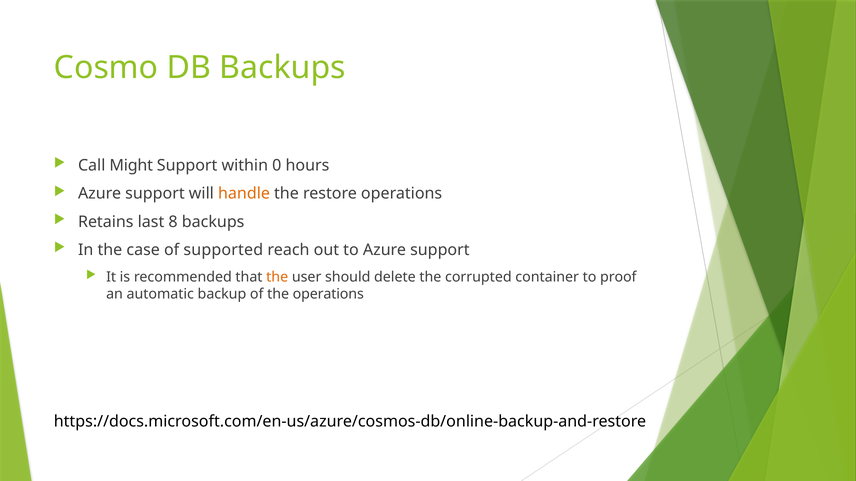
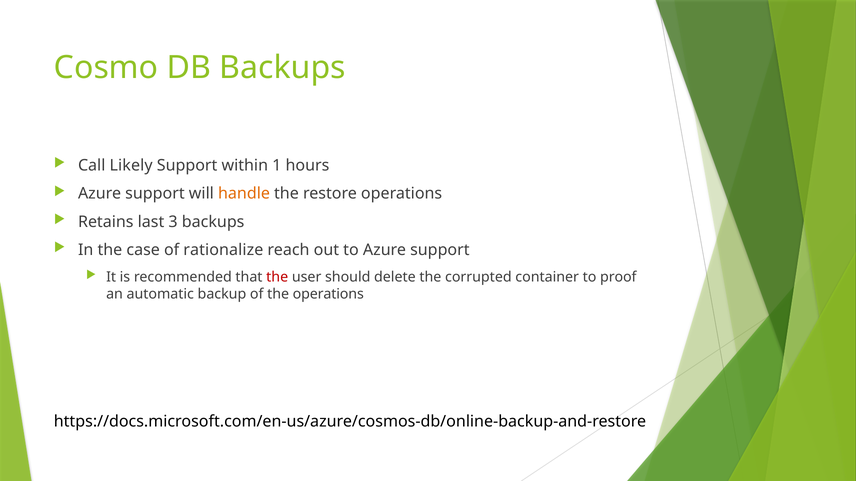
Might: Might -> Likely
0: 0 -> 1
8: 8 -> 3
supported: supported -> rationalize
the at (277, 277) colour: orange -> red
